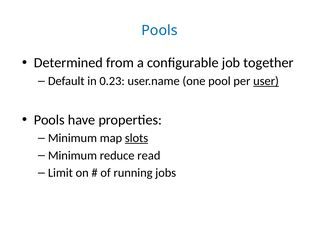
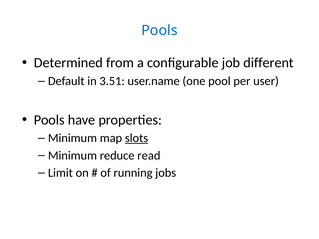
together: together -> different
0.23: 0.23 -> 3.51
user underline: present -> none
